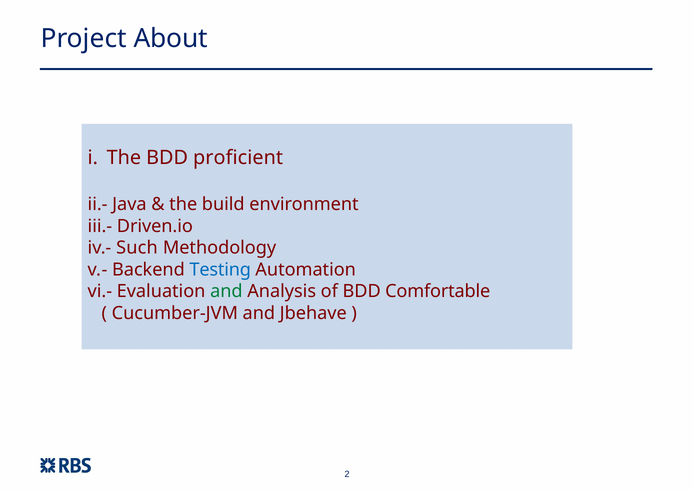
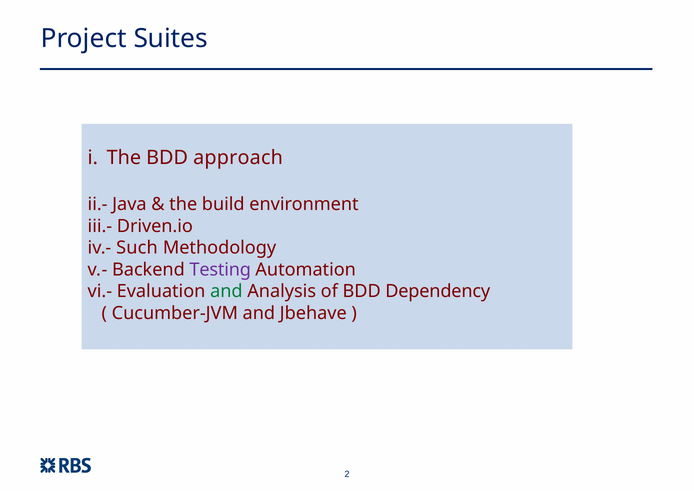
About: About -> Suites
proficient: proficient -> approach
Testing colour: blue -> purple
Comfortable: Comfortable -> Dependency
